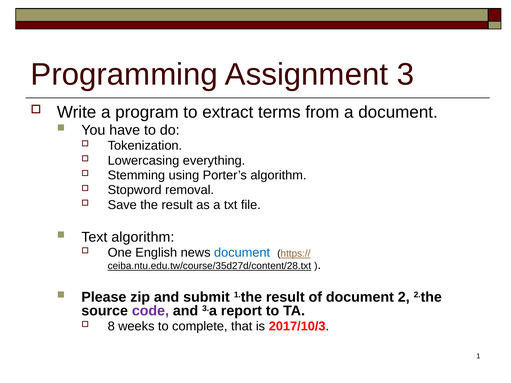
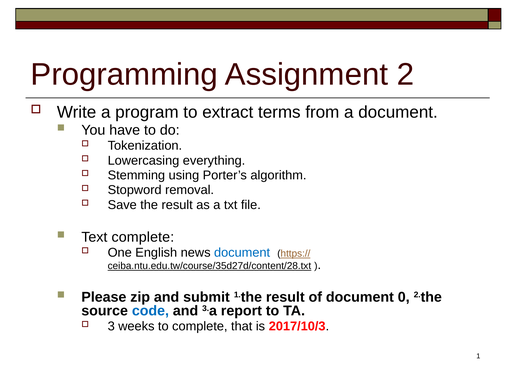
3: 3 -> 2
Text algorithm: algorithm -> complete
2: 2 -> 0
code colour: purple -> blue
8: 8 -> 3
